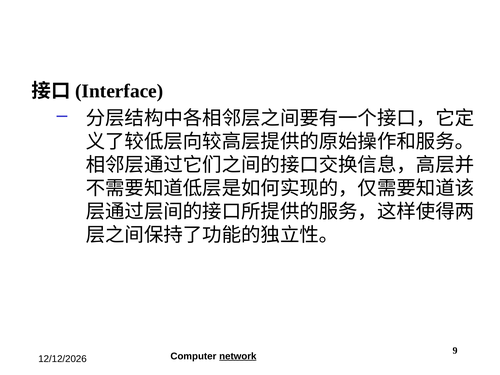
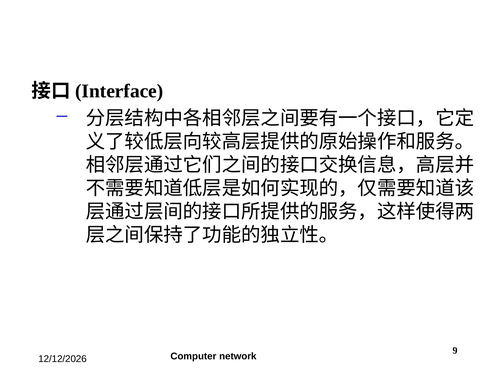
network underline: present -> none
